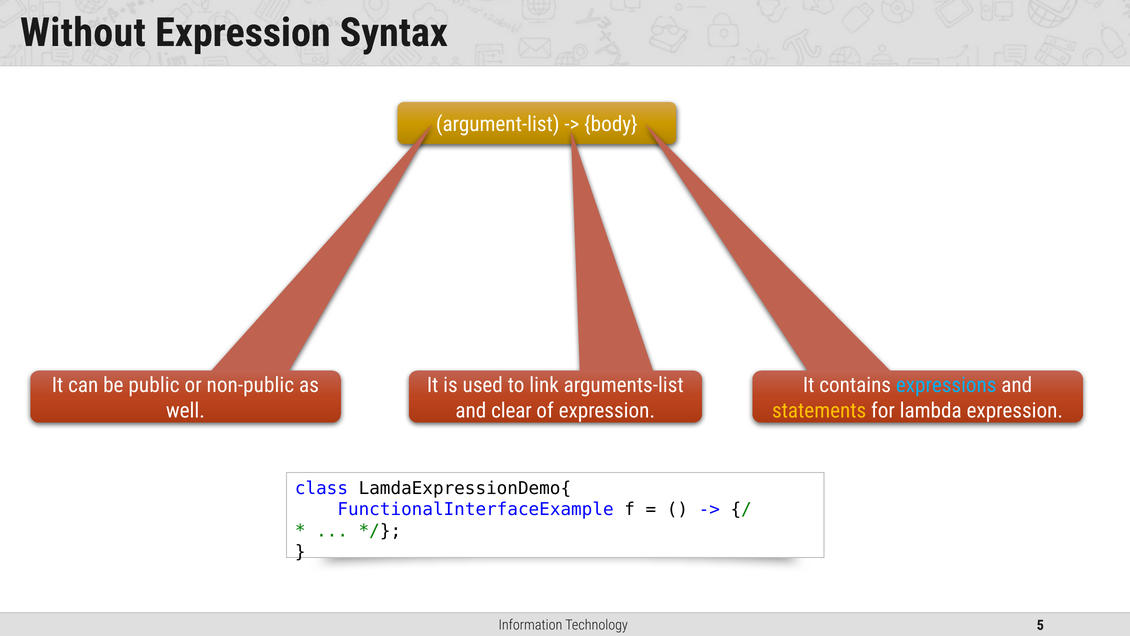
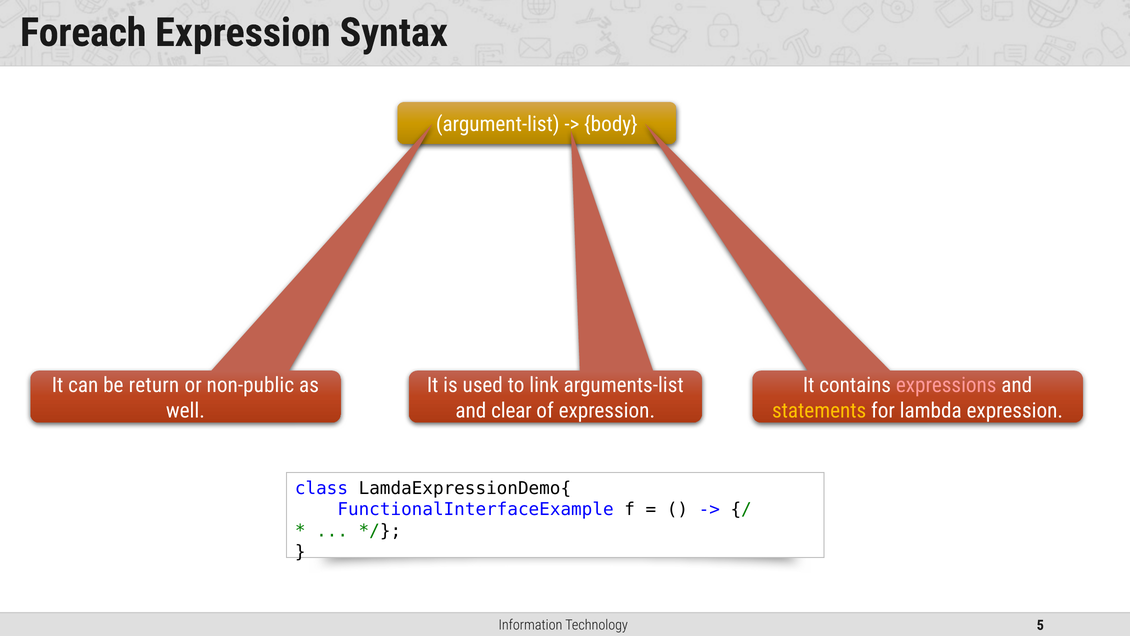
Without: Without -> Foreach
public: public -> return
expressions colour: light blue -> pink
